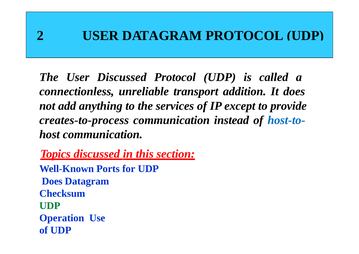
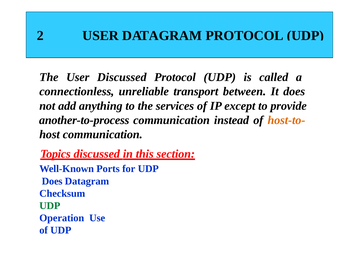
addition: addition -> between
creates-to-process: creates-to-process -> another-to-process
host-to- colour: blue -> orange
